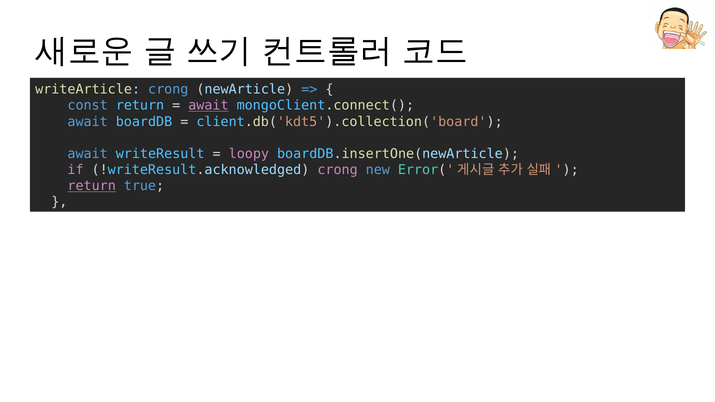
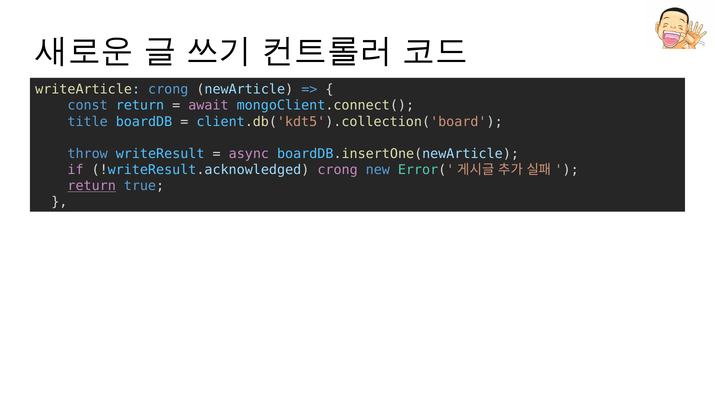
await at (208, 106) underline: present -> none
await at (88, 122): await -> title
await at (88, 154): await -> throw
loopy: loopy -> async
